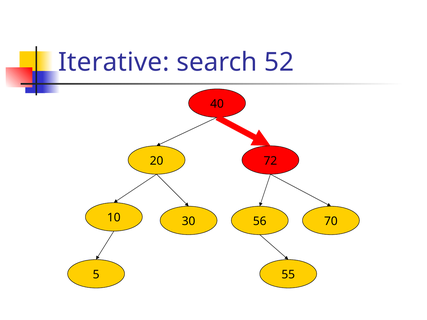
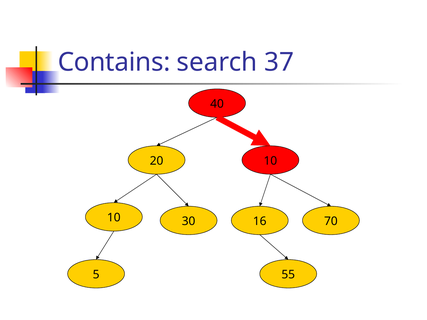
Iterative: Iterative -> Contains
52: 52 -> 37
20 72: 72 -> 10
56: 56 -> 16
